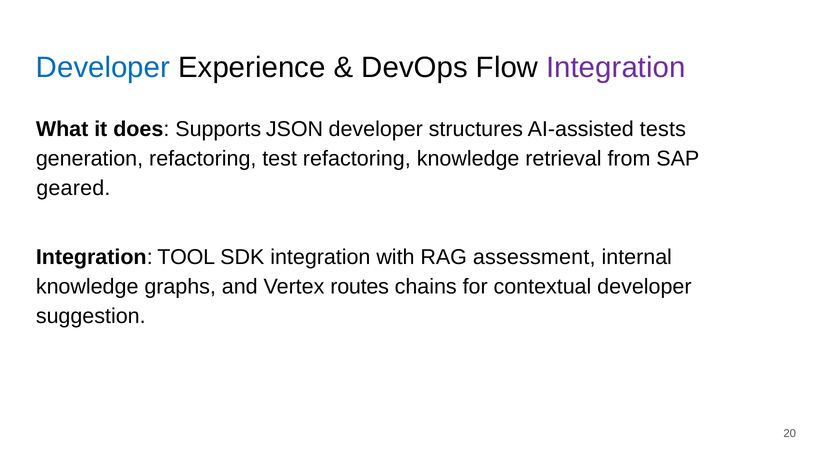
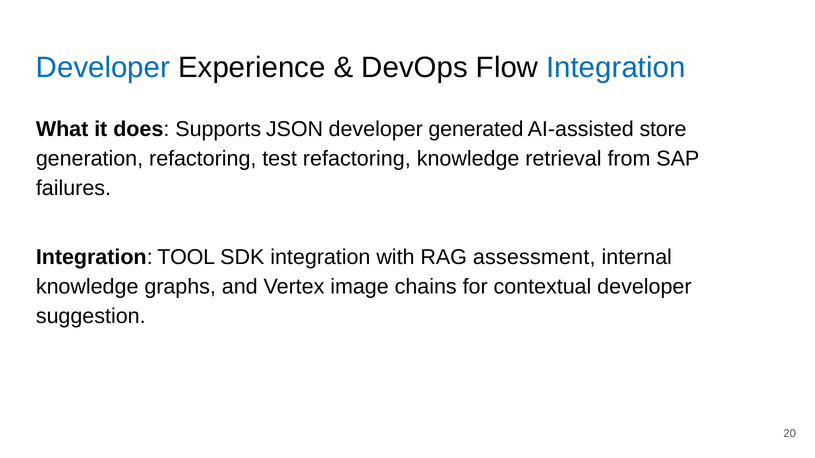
Integration at (616, 68) colour: purple -> blue
structures: structures -> generated
tests: tests -> store
geared: geared -> failures
routes: routes -> image
